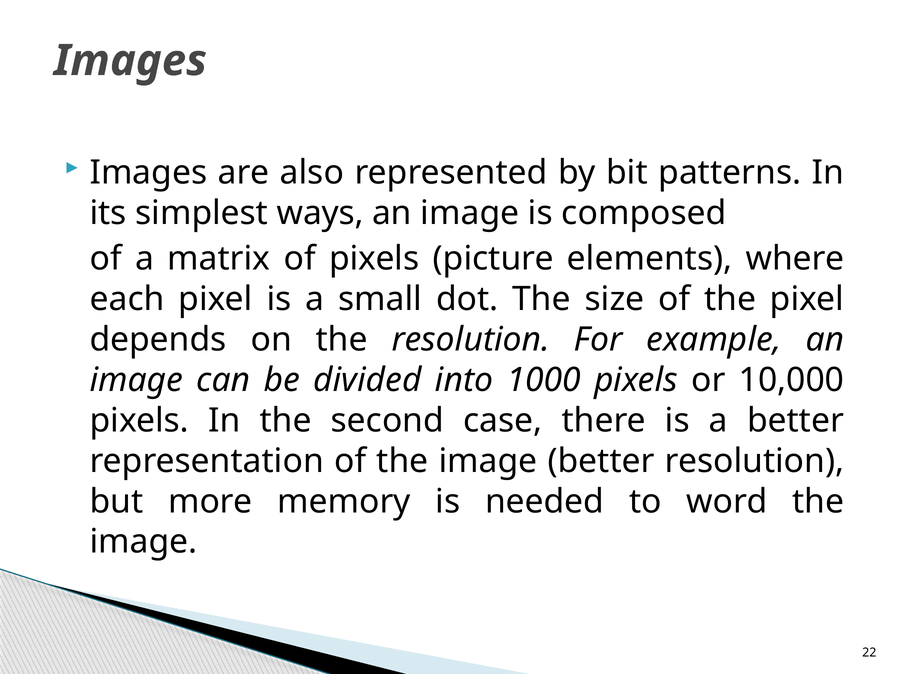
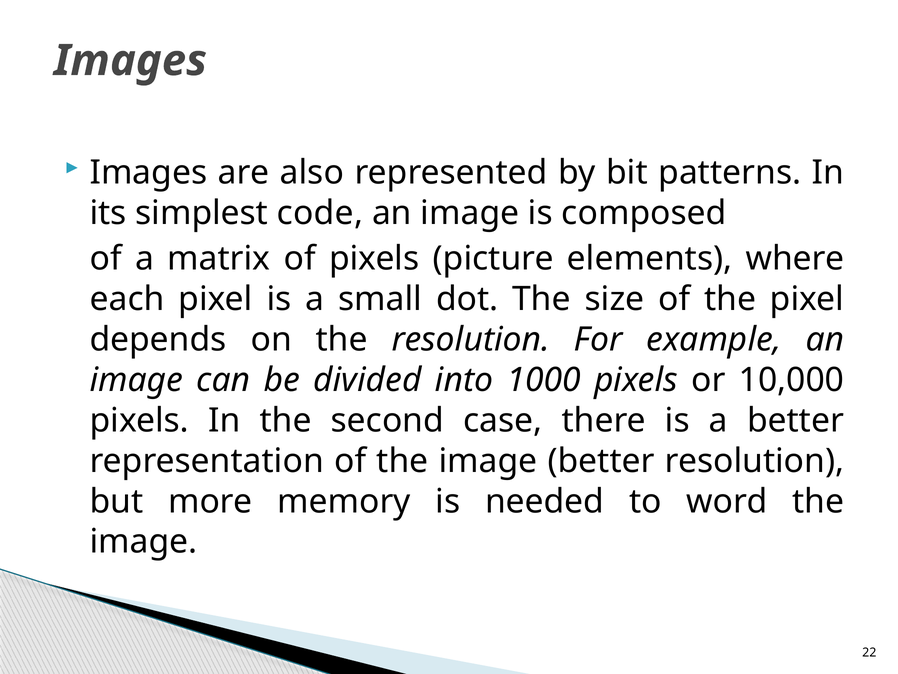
ways: ways -> code
